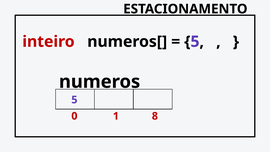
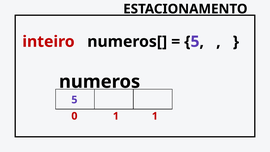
1 8: 8 -> 1
